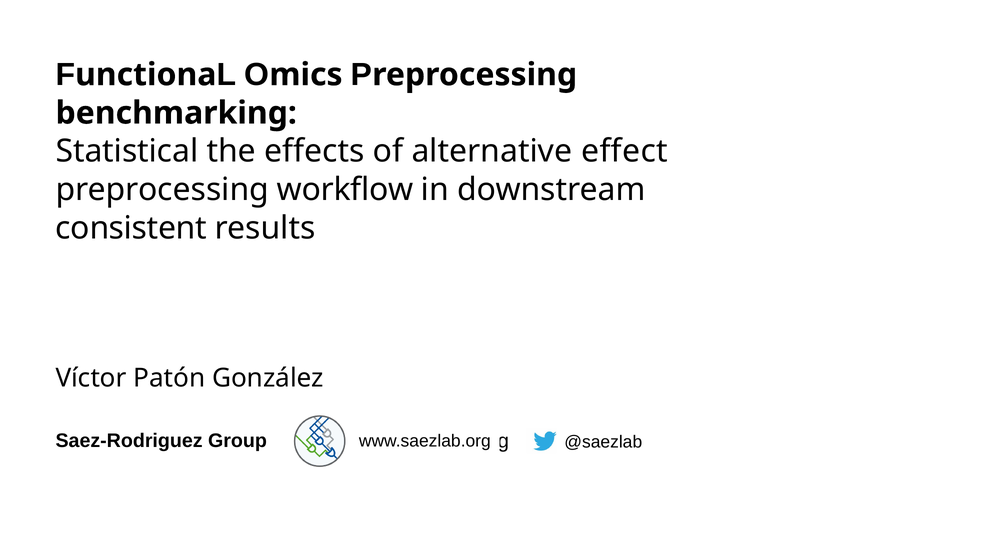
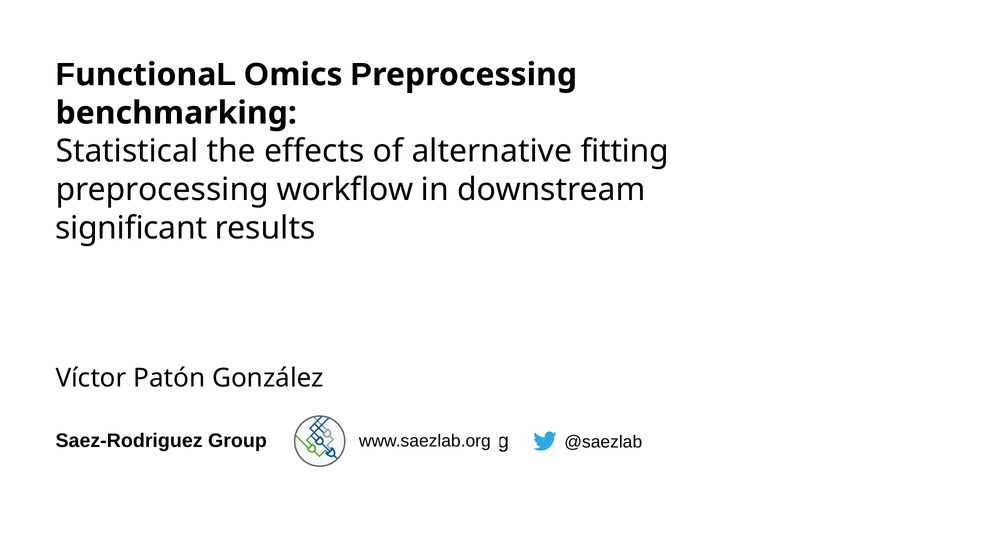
effect: effect -> fitting
consistent: consistent -> significant
